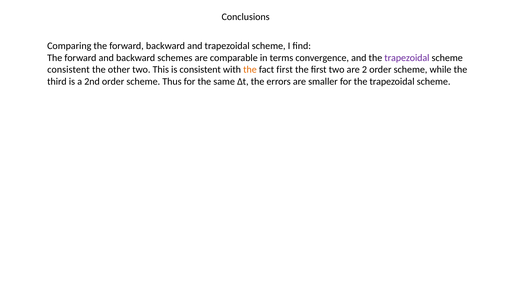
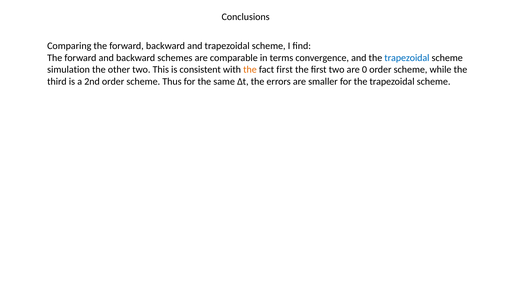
trapezoidal at (407, 58) colour: purple -> blue
consistent at (68, 70): consistent -> simulation
2: 2 -> 0
